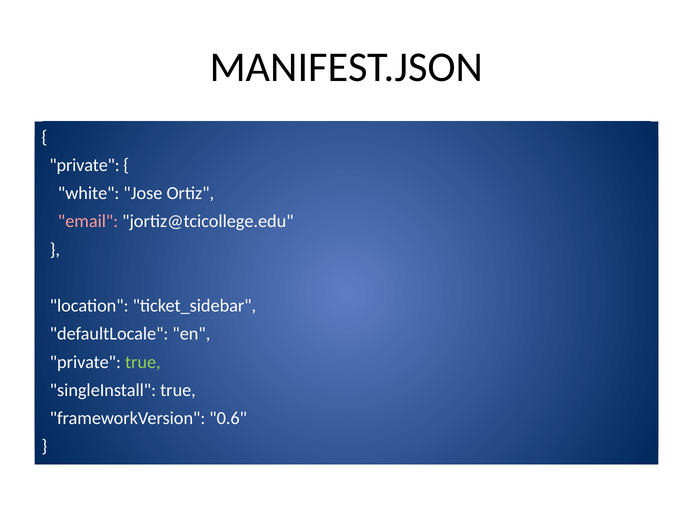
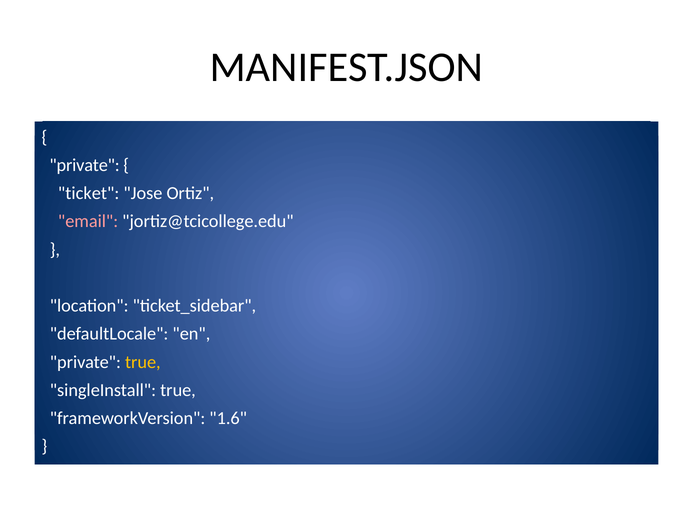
white: white -> ticket
true at (143, 362) colour: light green -> yellow
0.6: 0.6 -> 1.6
